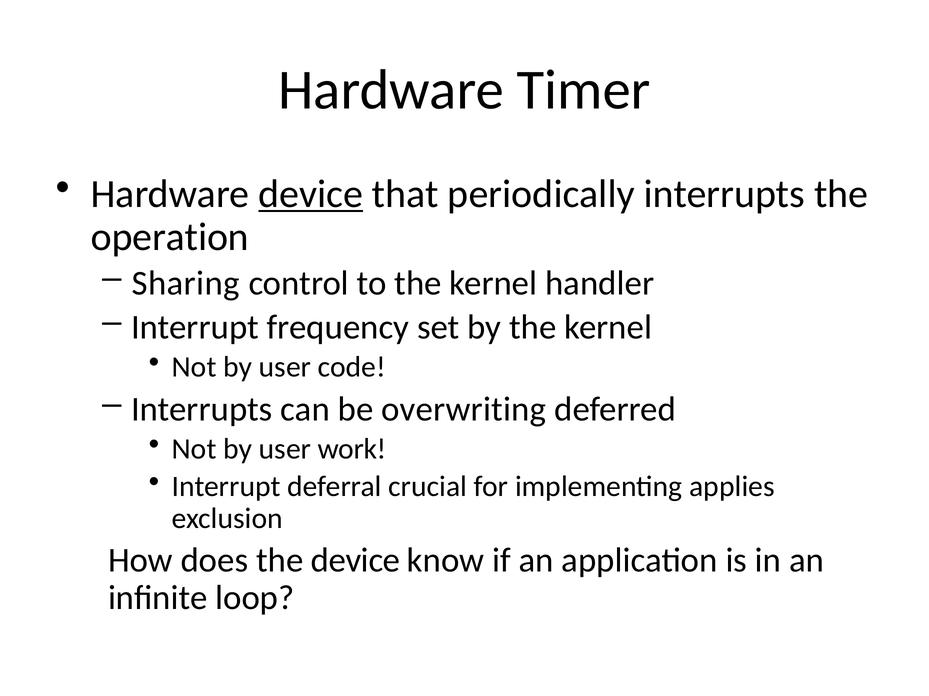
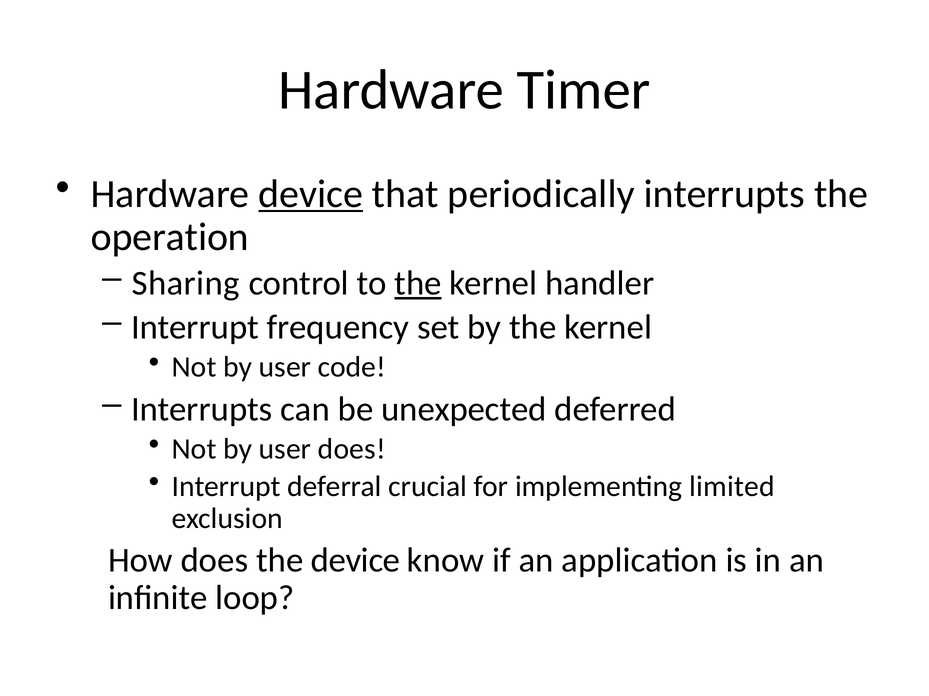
the at (418, 284) underline: none -> present
overwriting: overwriting -> unexpected
user work: work -> does
applies: applies -> limited
